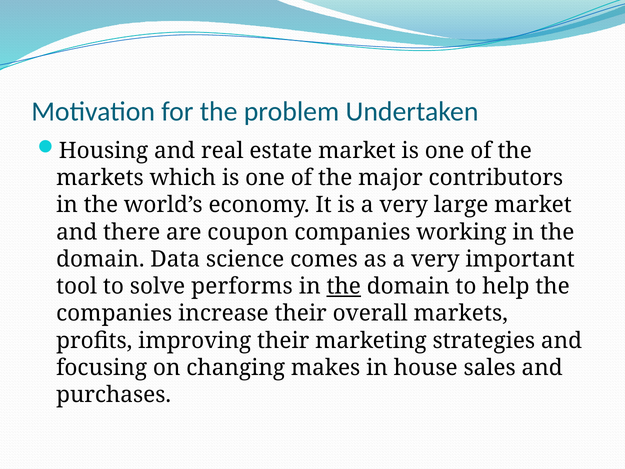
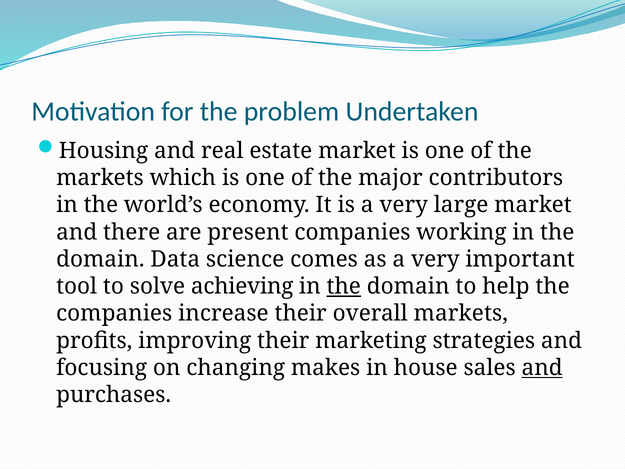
coupon: coupon -> present
performs: performs -> achieving
and at (542, 368) underline: none -> present
